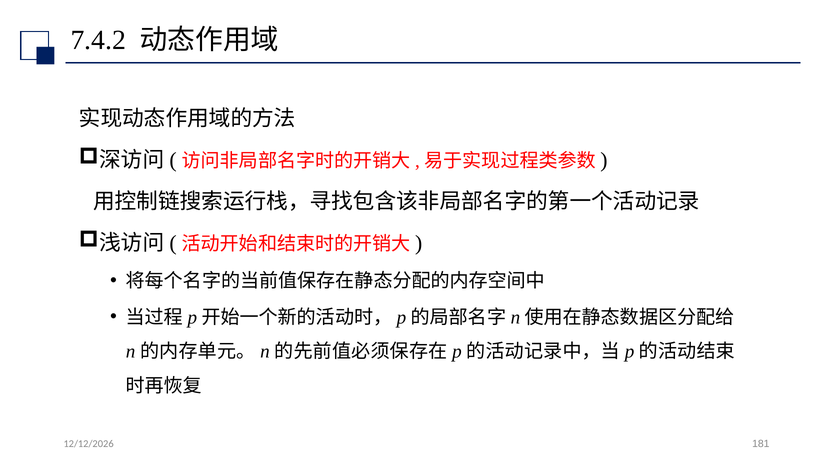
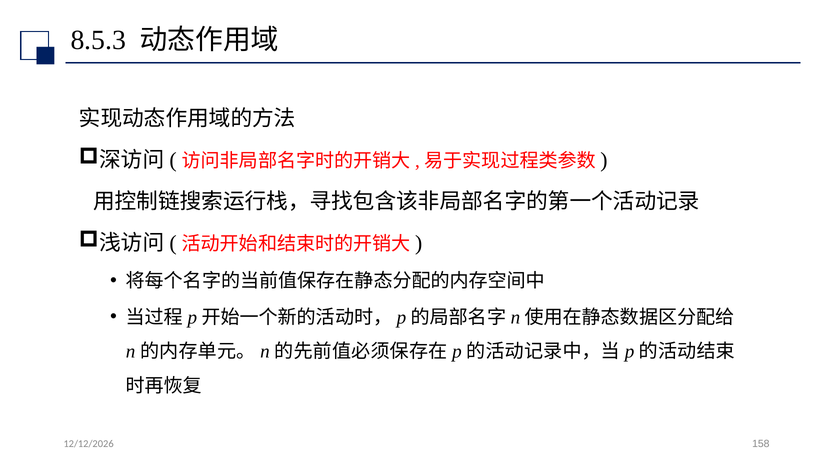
7.4.2: 7.4.2 -> 8.5.3
181: 181 -> 158
